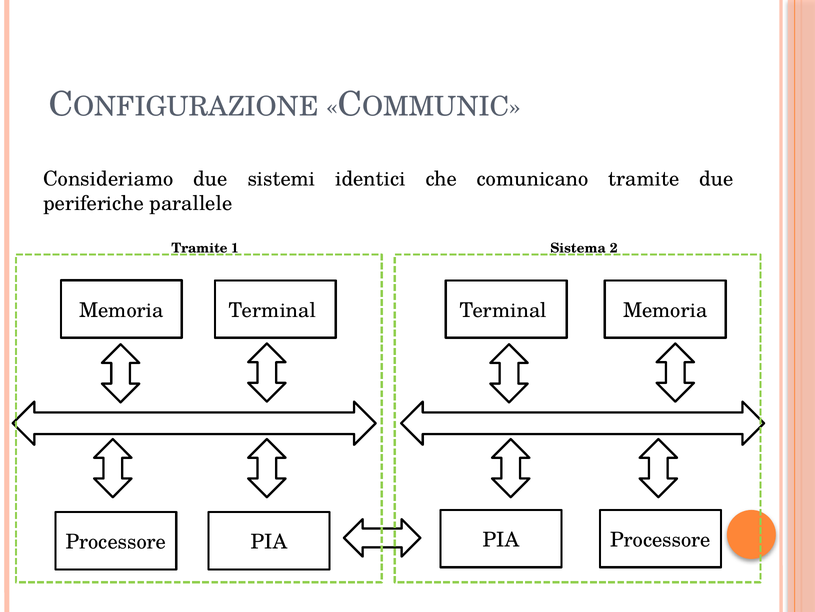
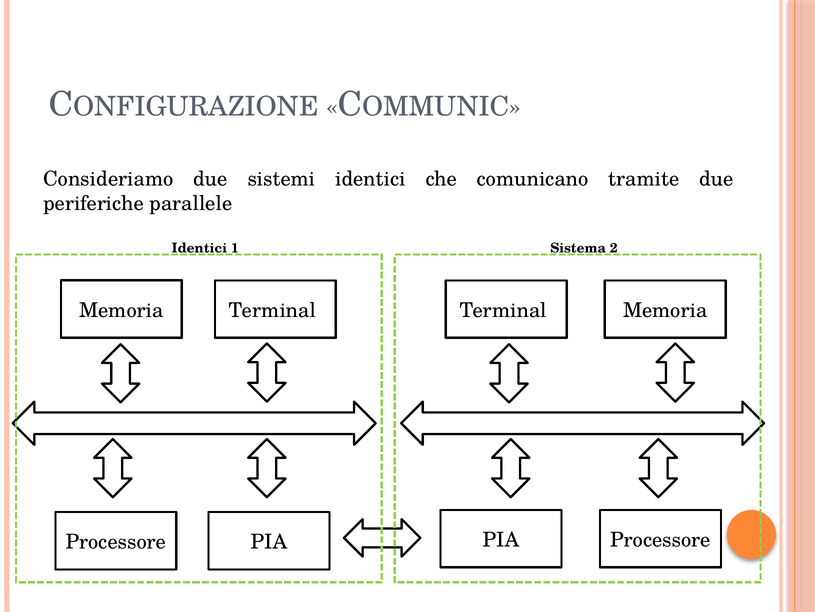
Tramite at (199, 248): Tramite -> Identici
